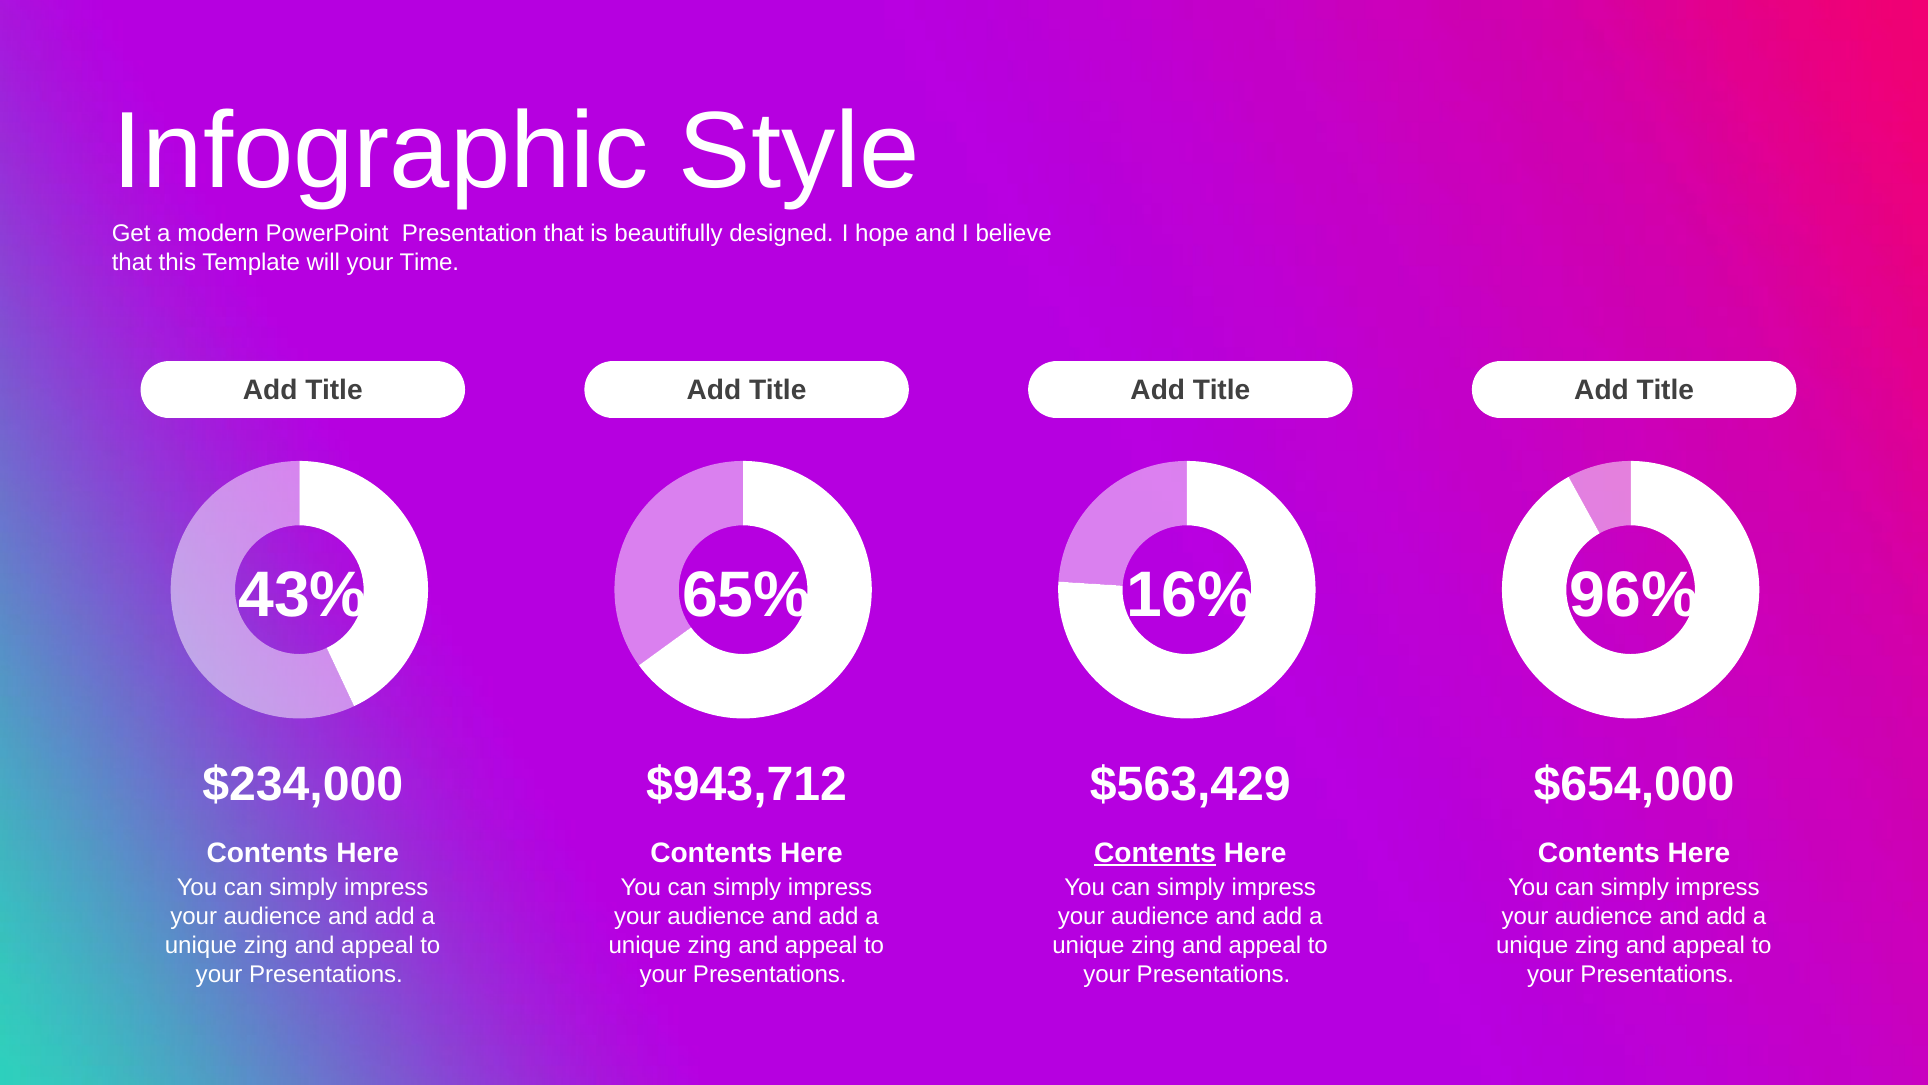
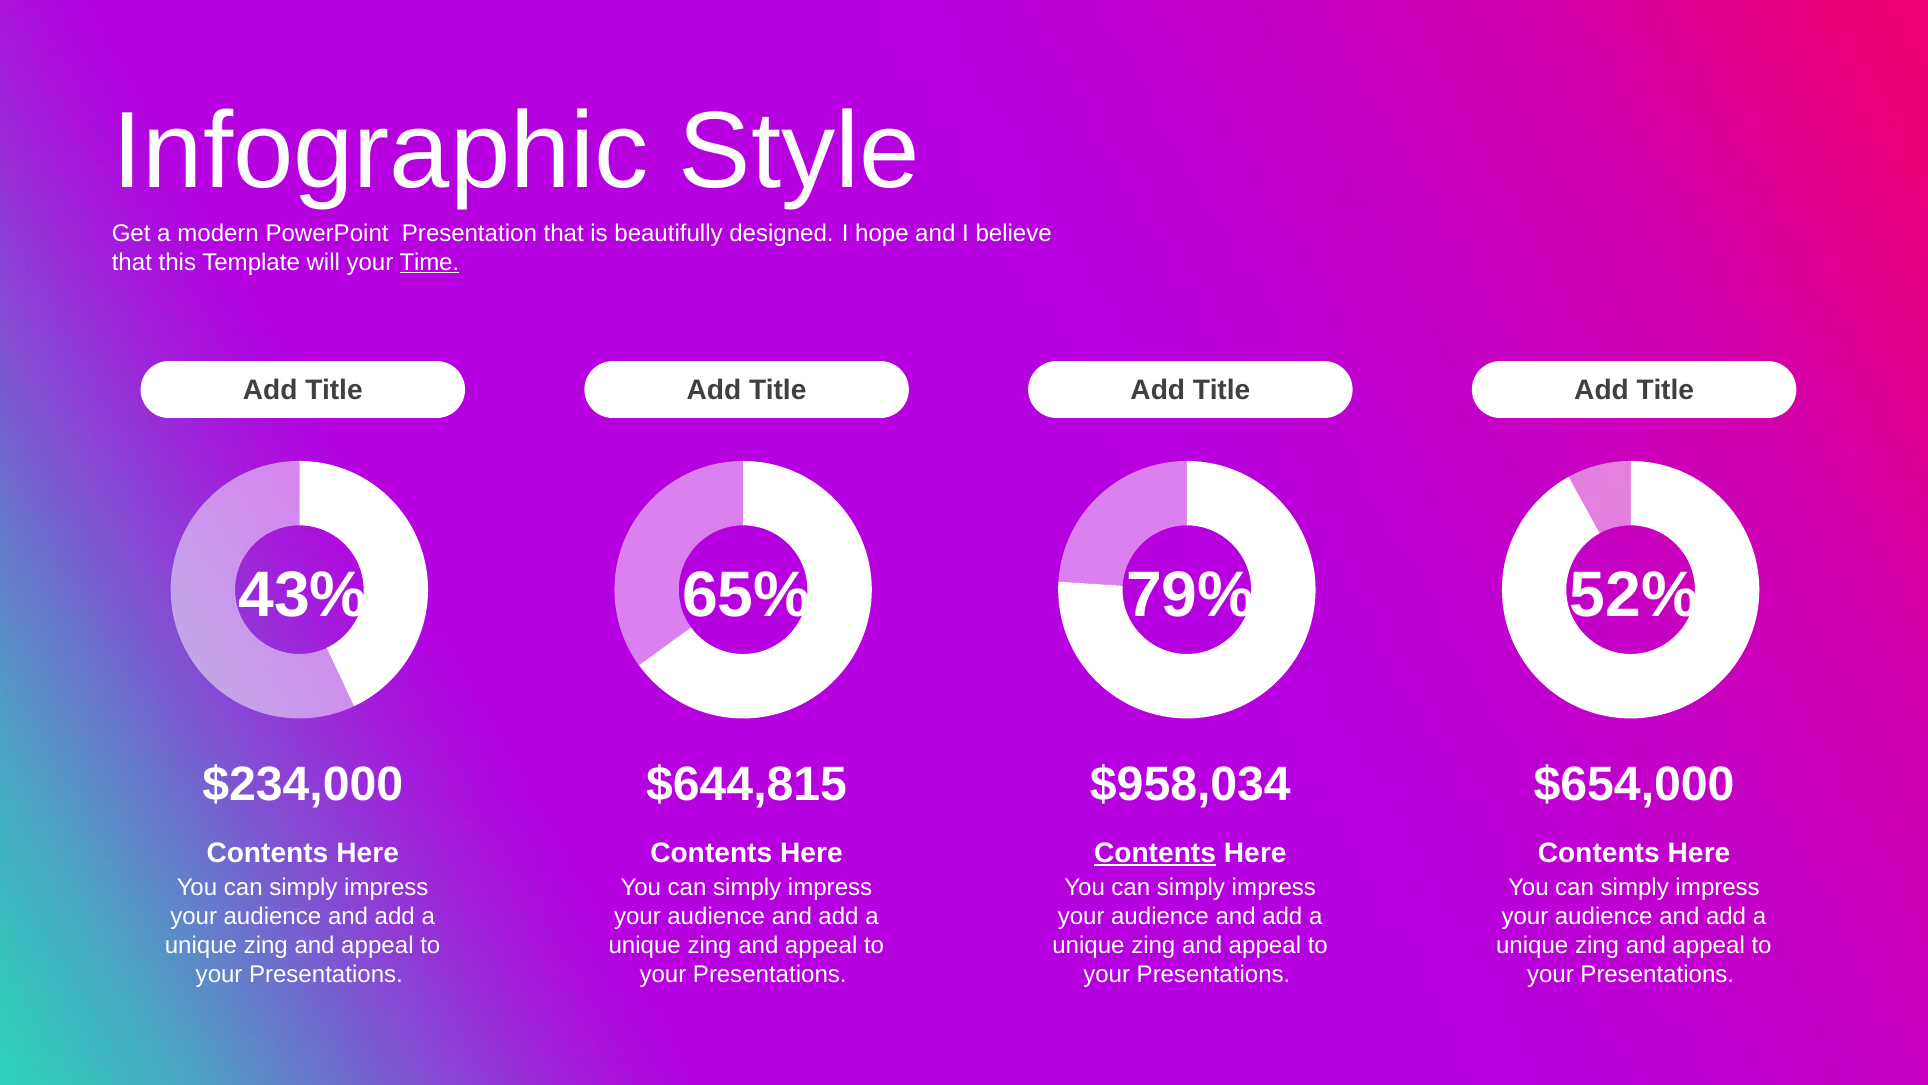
Time underline: none -> present
16%: 16% -> 79%
96%: 96% -> 52%
$943,712: $943,712 -> $644,815
$563,429: $563,429 -> $958,034
